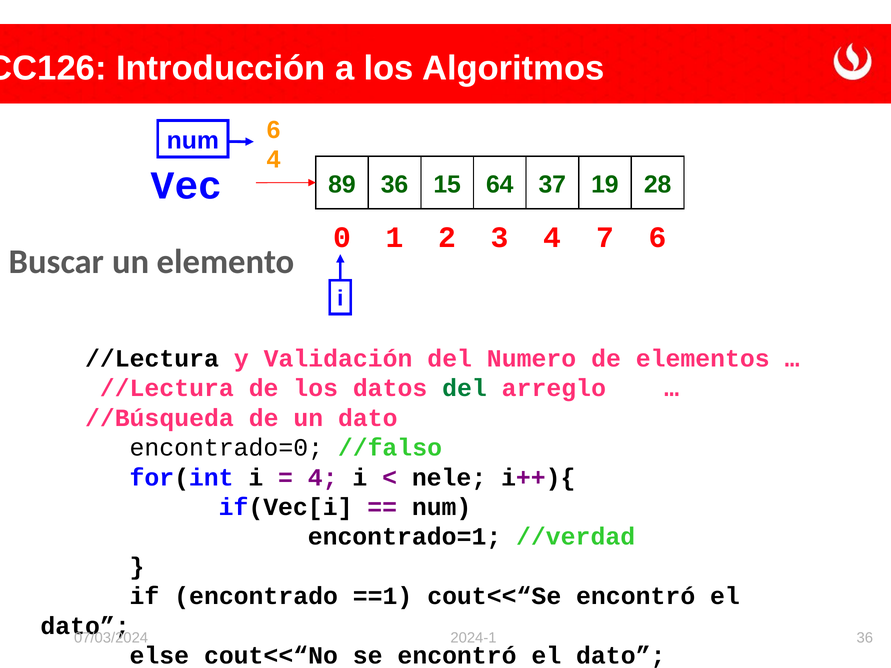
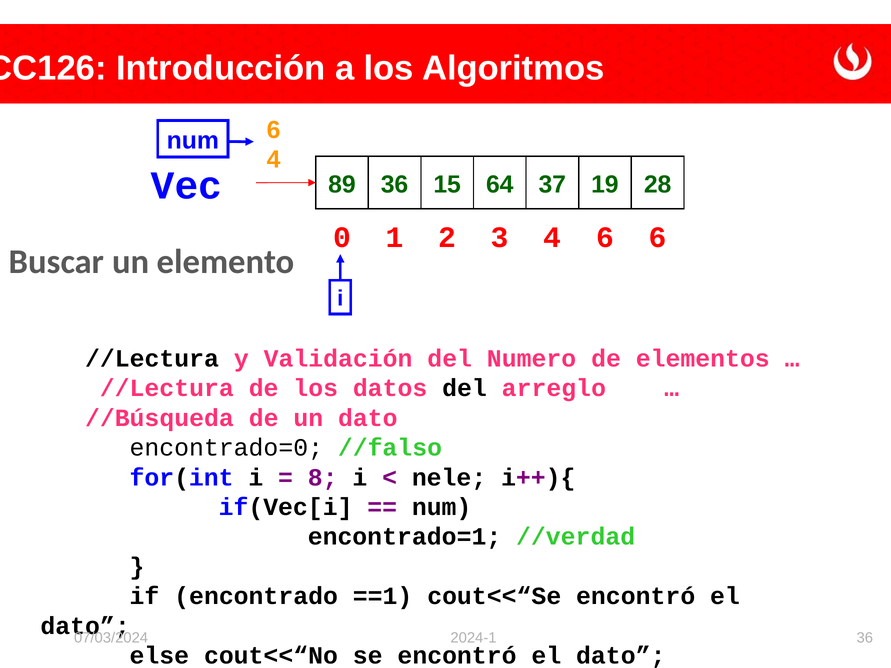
4 7: 7 -> 6
del at (464, 388) colour: green -> black
4 at (323, 478): 4 -> 8
